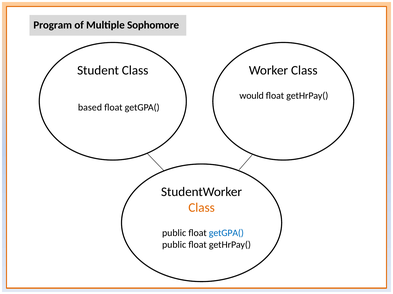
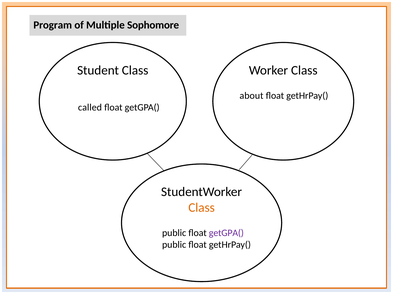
would: would -> about
based: based -> called
getGPA( at (226, 233) colour: blue -> purple
